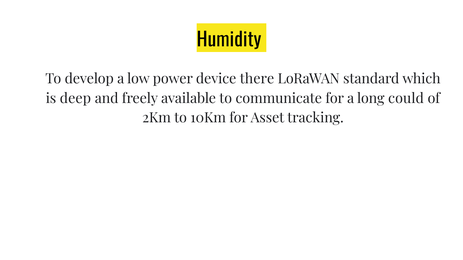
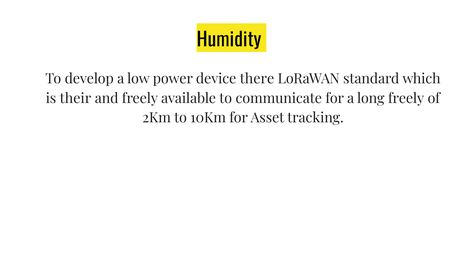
deep: deep -> their
long could: could -> freely
